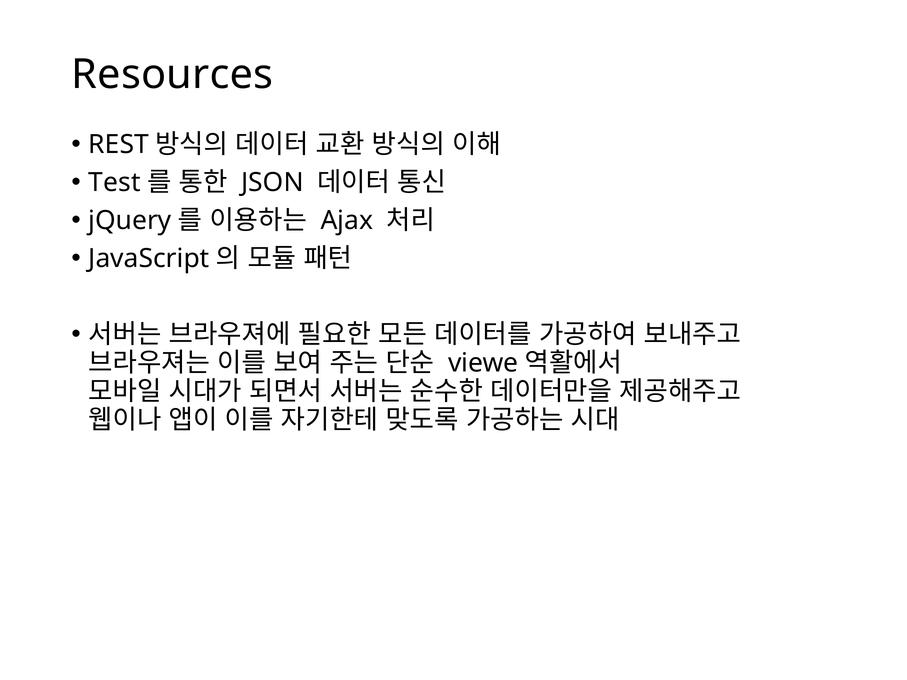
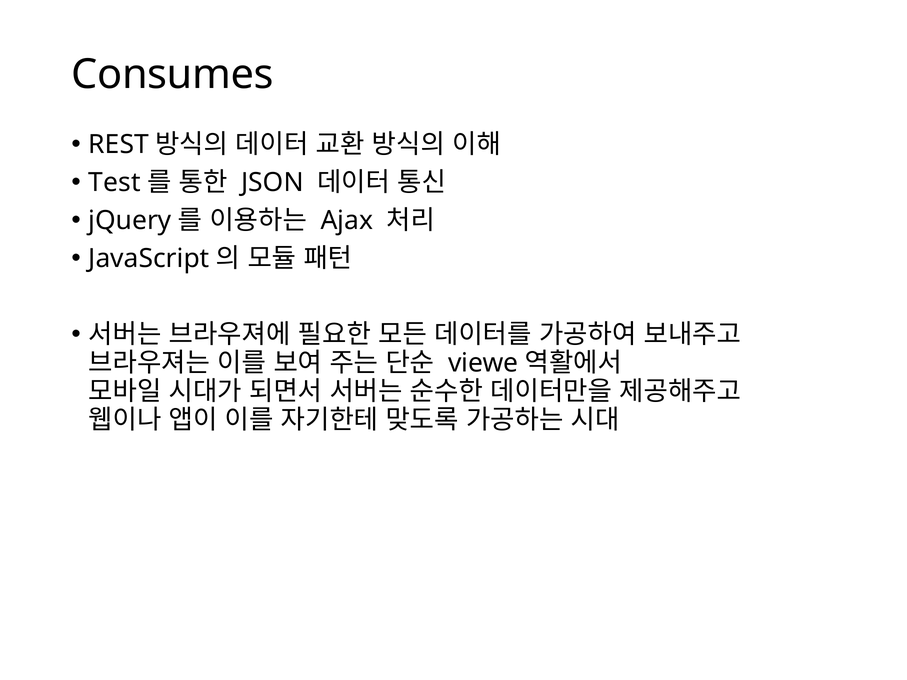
Resources: Resources -> Consumes
